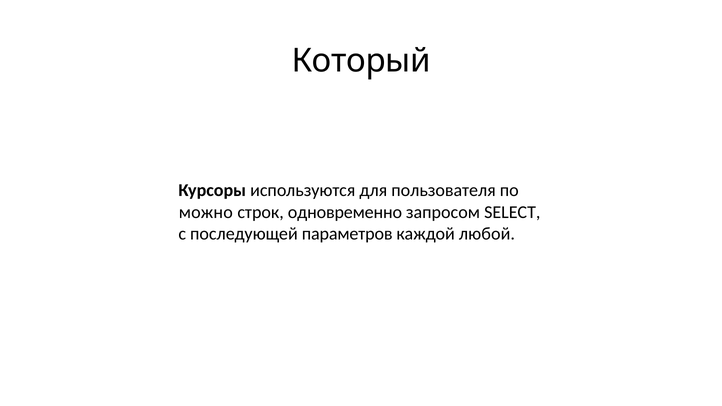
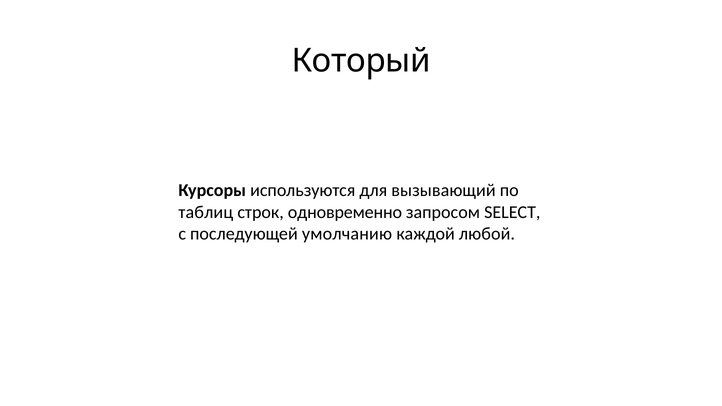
пользователя: пользователя -> вызывающий
можно: можно -> таблиц
параметров: параметров -> умолчанию
